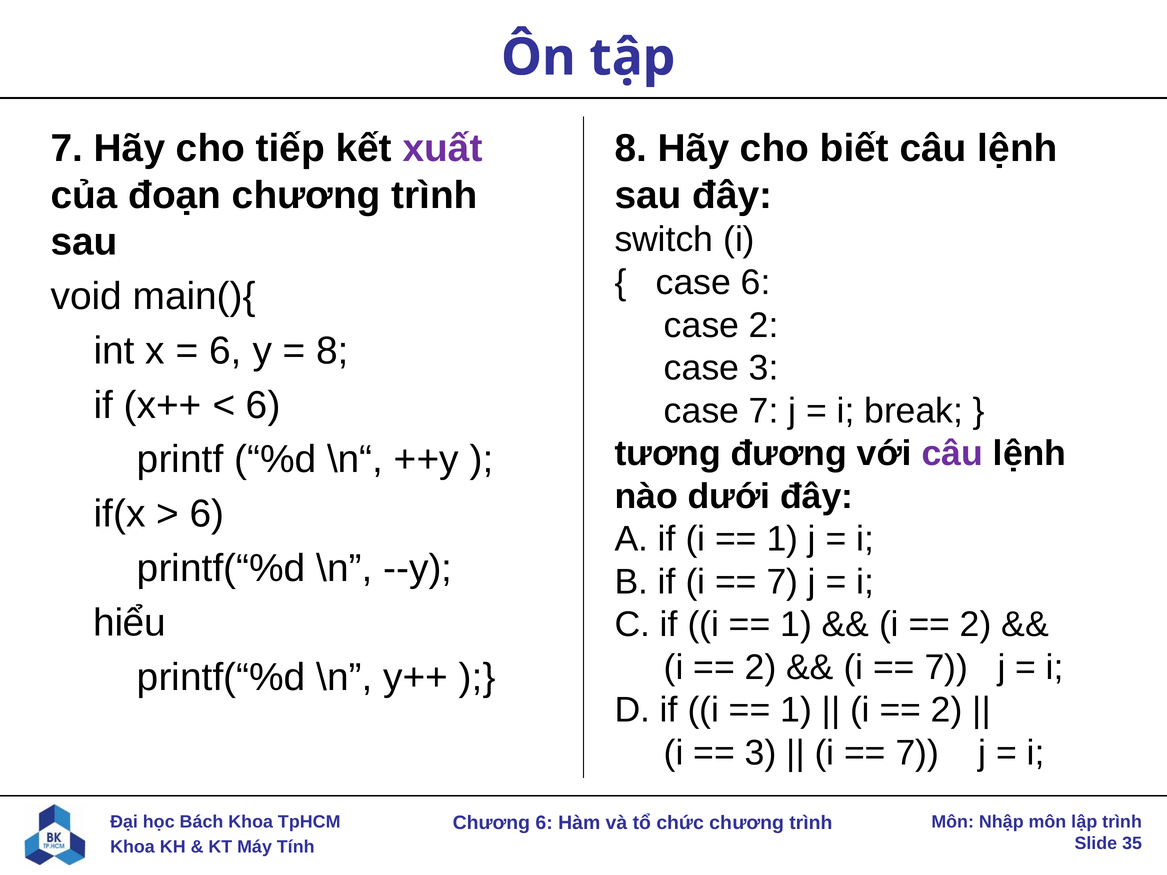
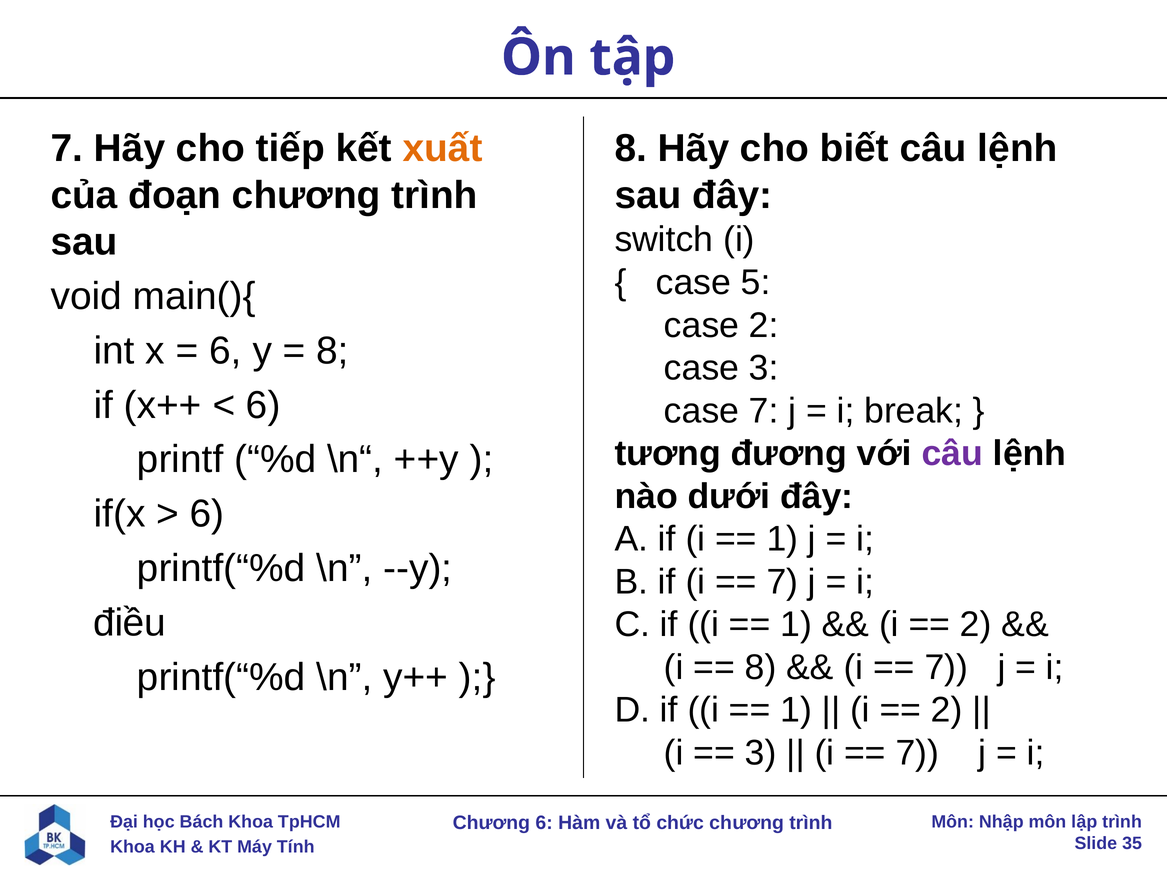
xuất colour: purple -> orange
case 6: 6 -> 5
hiểu: hiểu -> điều
2 at (761, 668): 2 -> 8
